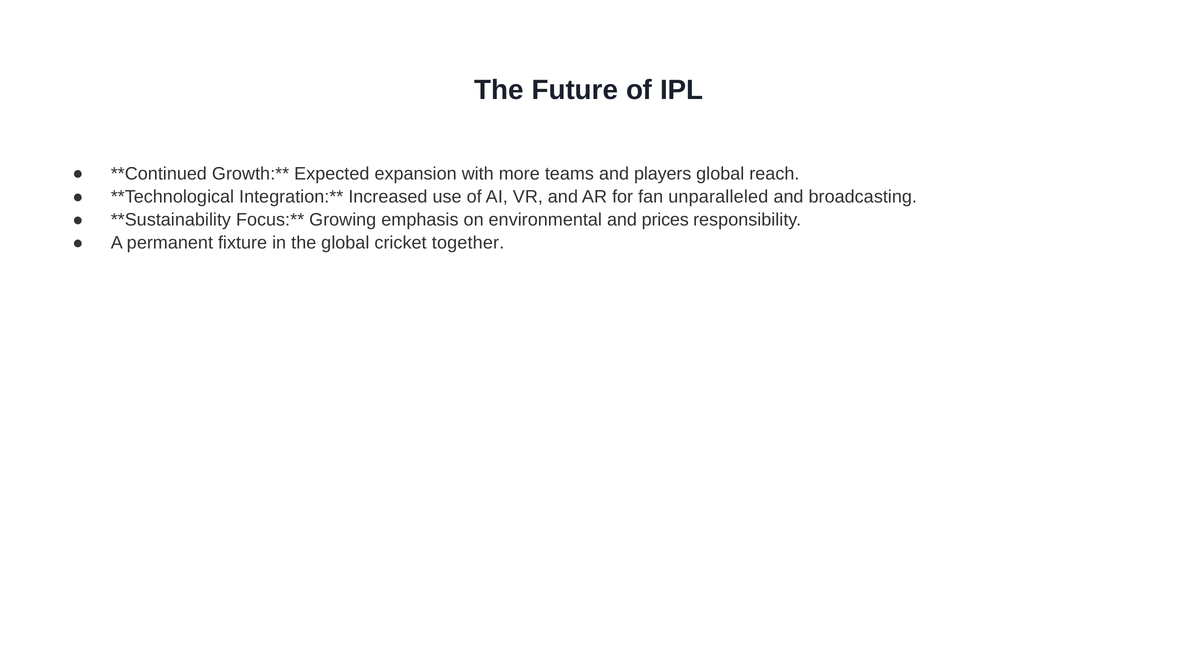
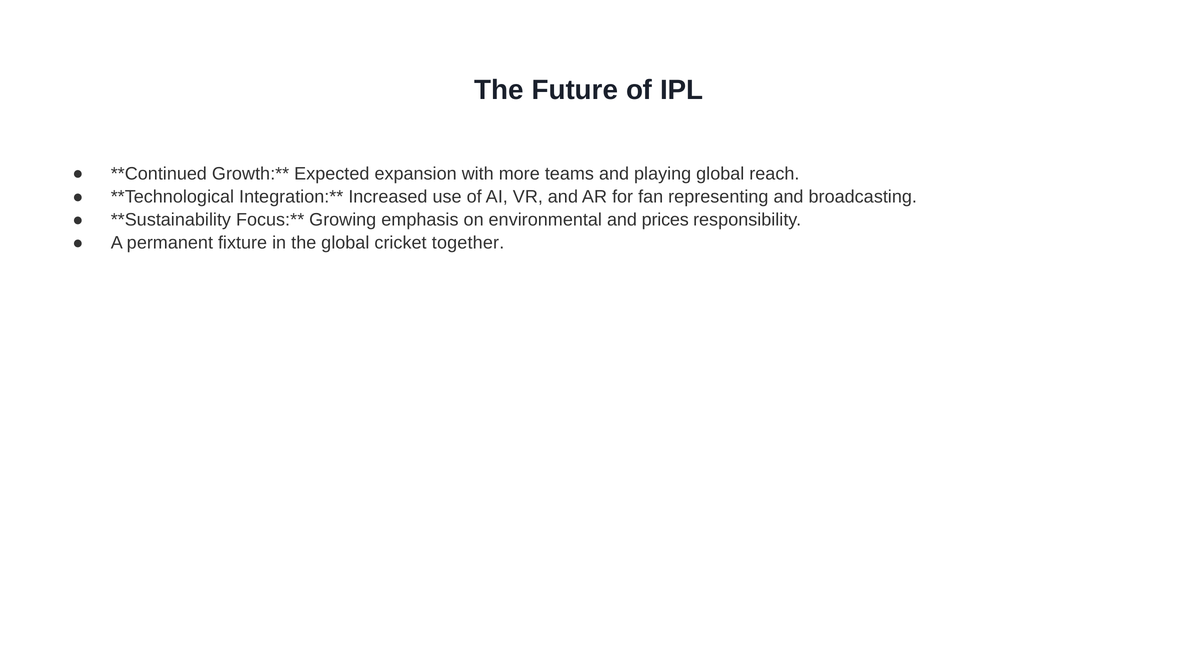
players: players -> playing
unparalleled: unparalleled -> representing
